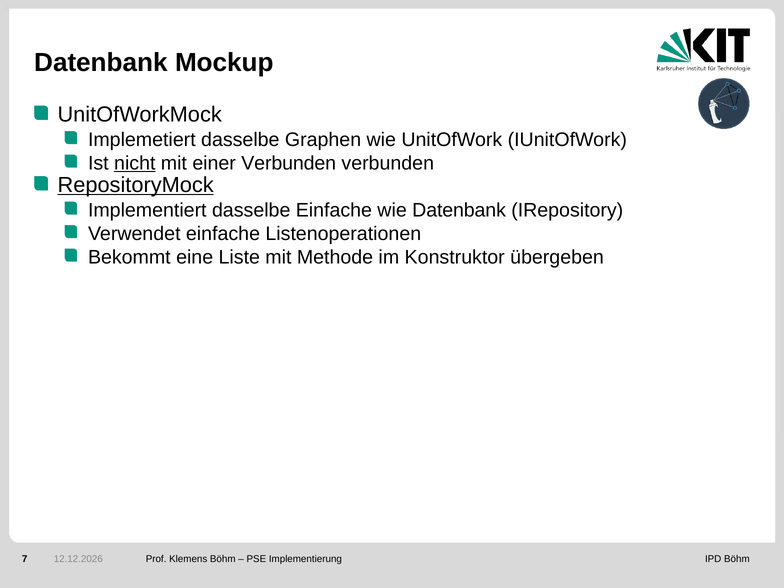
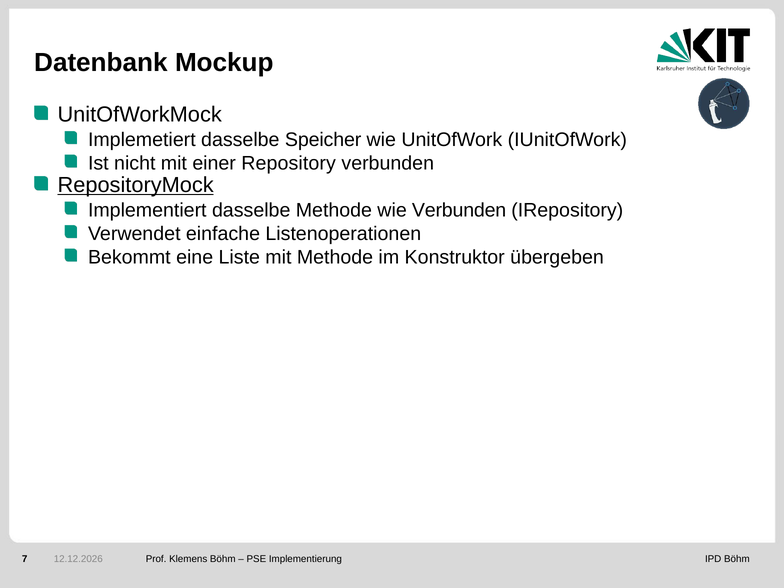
Graphen: Graphen -> Speicher
nicht underline: present -> none
einer Verbunden: Verbunden -> Repository
dasselbe Einfache: Einfache -> Methode
wie Datenbank: Datenbank -> Verbunden
